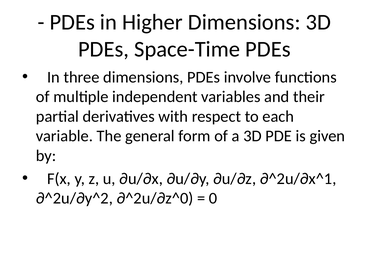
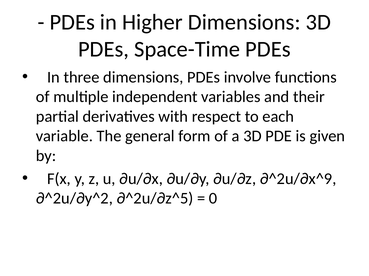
∂^2u/∂x^1: ∂^2u/∂x^1 -> ∂^2u/∂x^9
∂^2u/∂z^0: ∂^2u/∂z^0 -> ∂^2u/∂z^5
